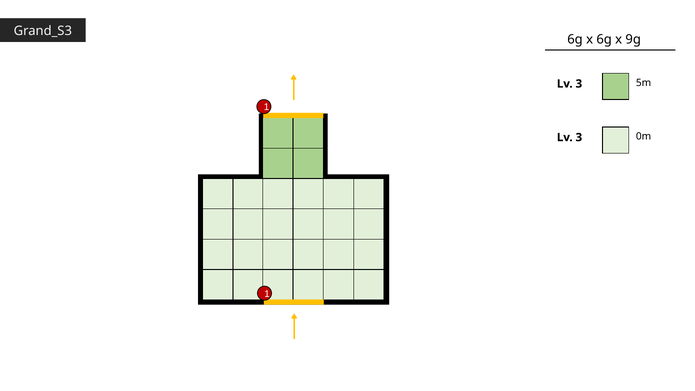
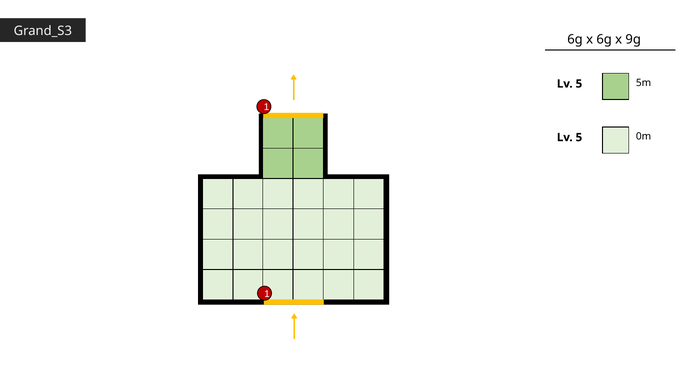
3 at (579, 84): 3 -> 5
3 at (579, 137): 3 -> 5
